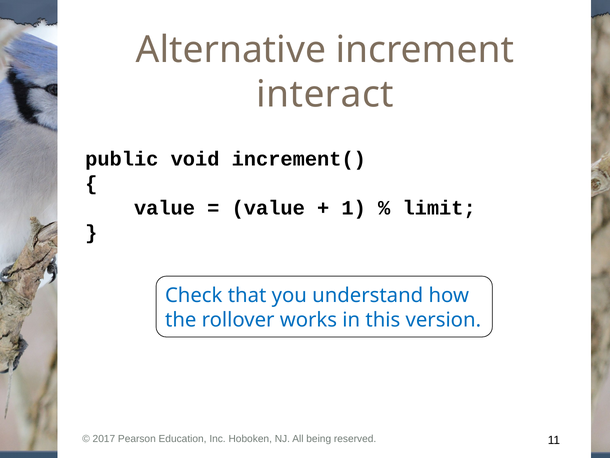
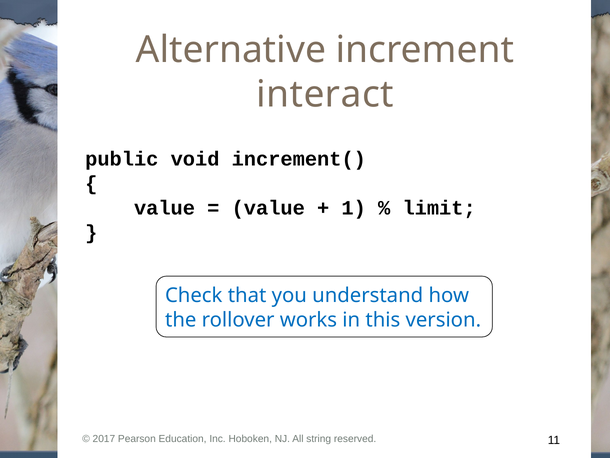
being: being -> string
